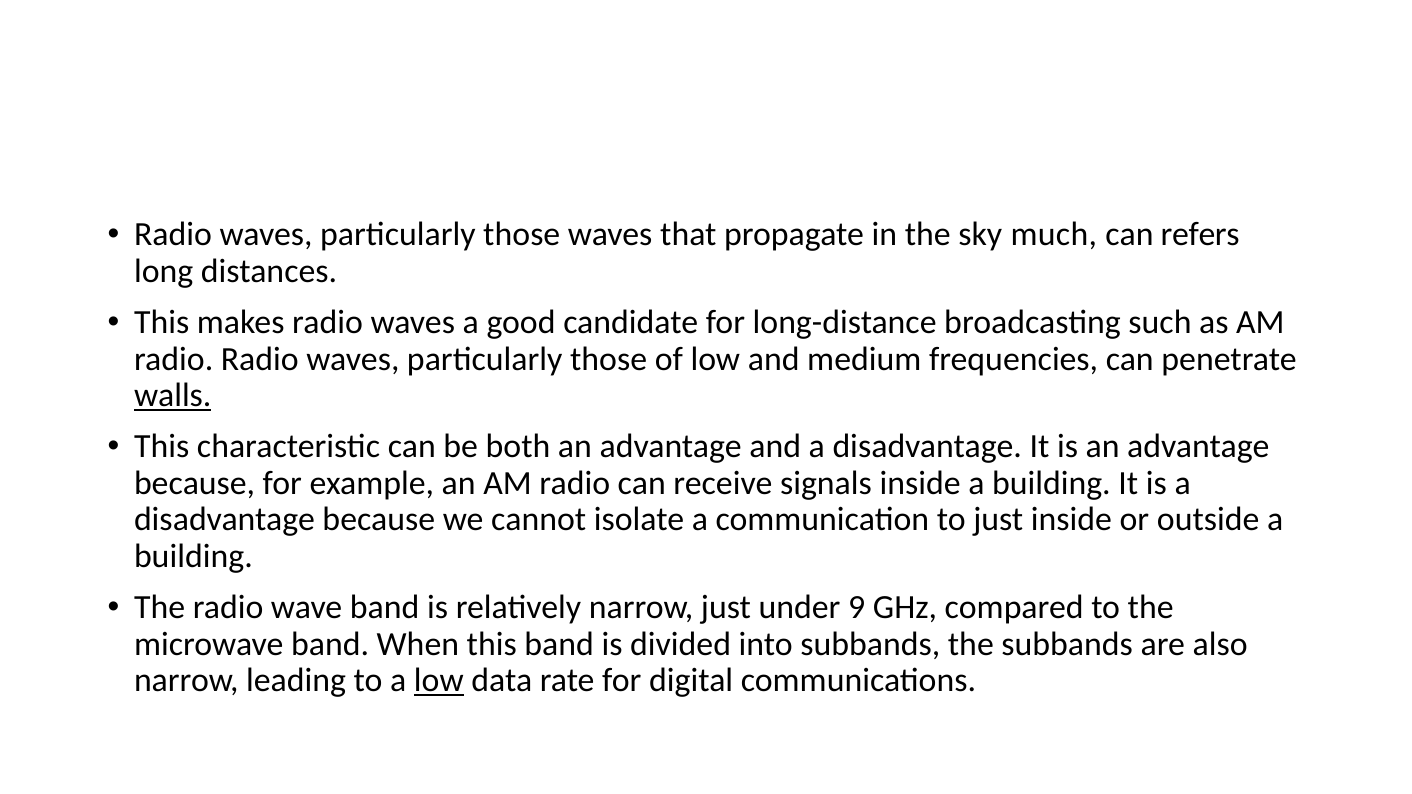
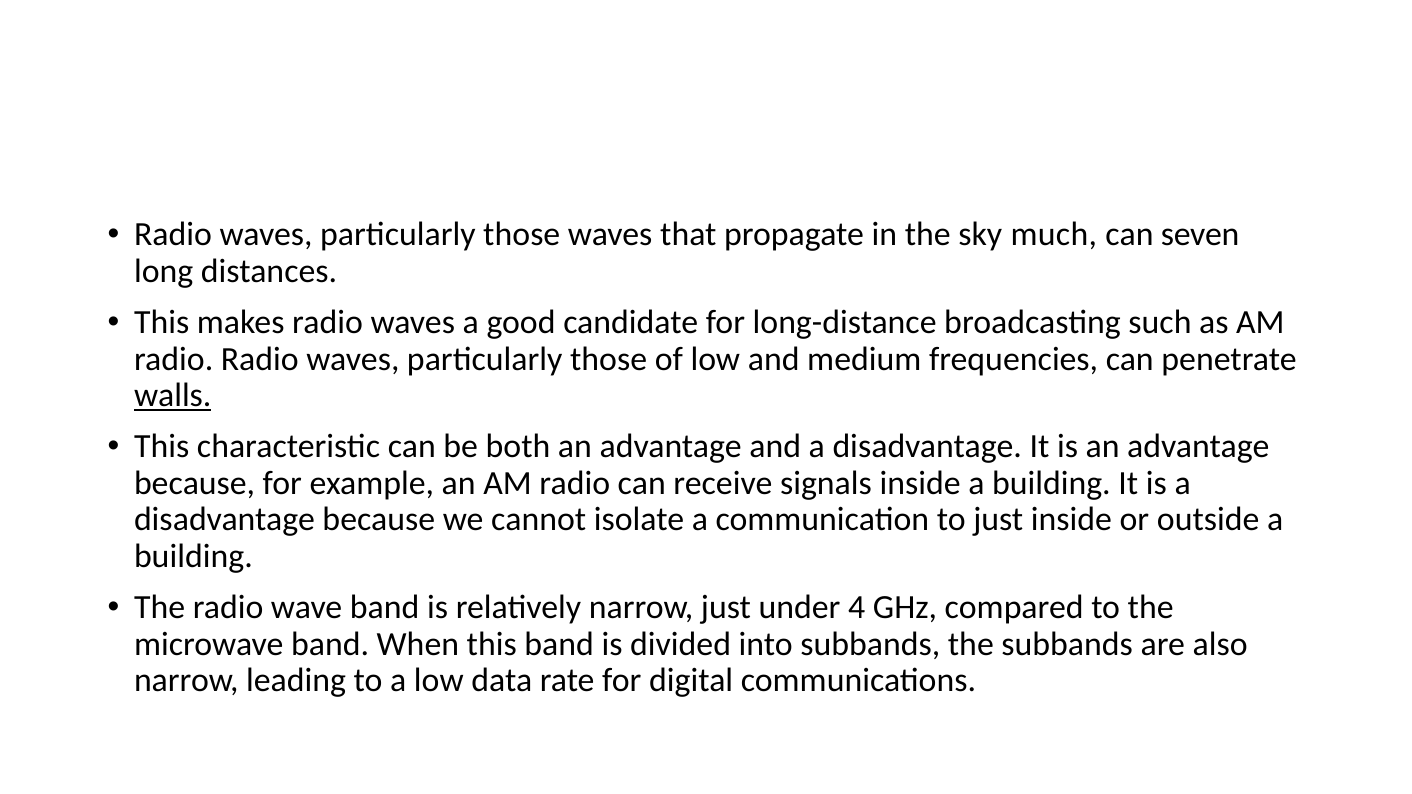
refers: refers -> seven
9: 9 -> 4
low at (439, 681) underline: present -> none
